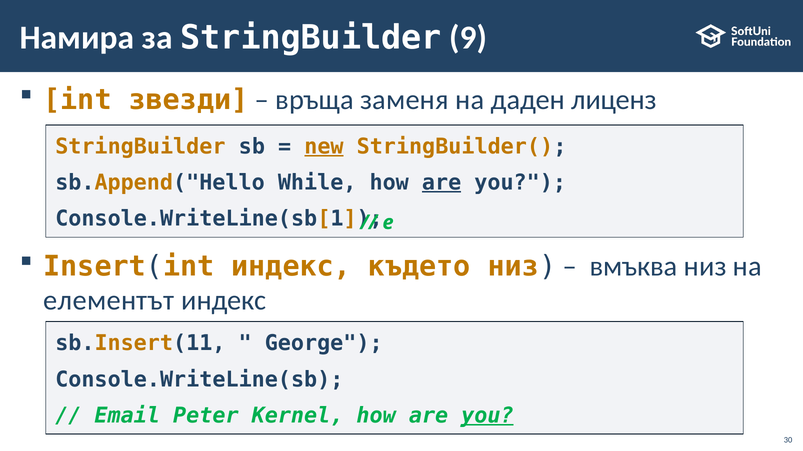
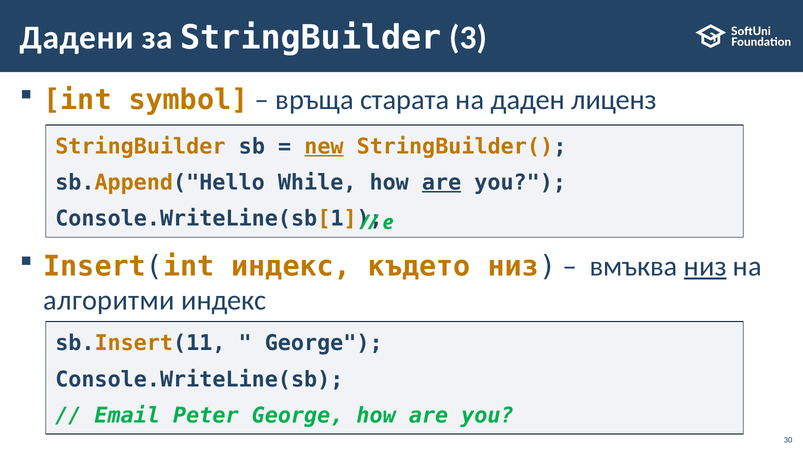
Намира: Намира -> Дадени
9: 9 -> 3
звезди: звезди -> symbol
заменя: заменя -> старата
низ at (705, 267) underline: none -> present
елементът: елементът -> алгоритми
Peter Kernel: Kernel -> George
you at (487, 416) underline: present -> none
